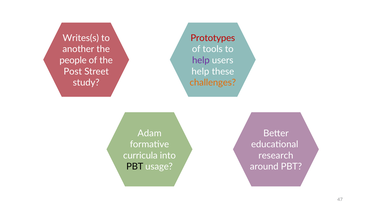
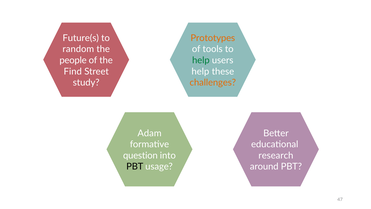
Writes(s: Writes(s -> Future(s
Prototypes colour: red -> orange
another: another -> random
help at (201, 60) colour: purple -> green
Post: Post -> Find
curricula: curricula -> question
